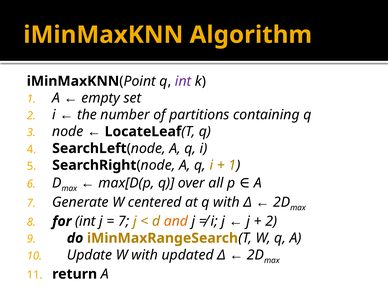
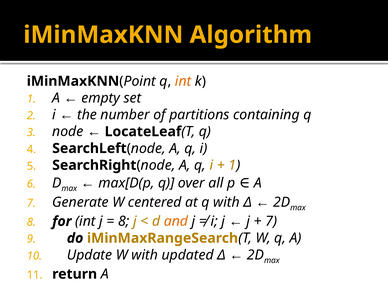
int at (183, 81) colour: purple -> orange
7 at (124, 221): 7 -> 8
2 at (271, 221): 2 -> 7
